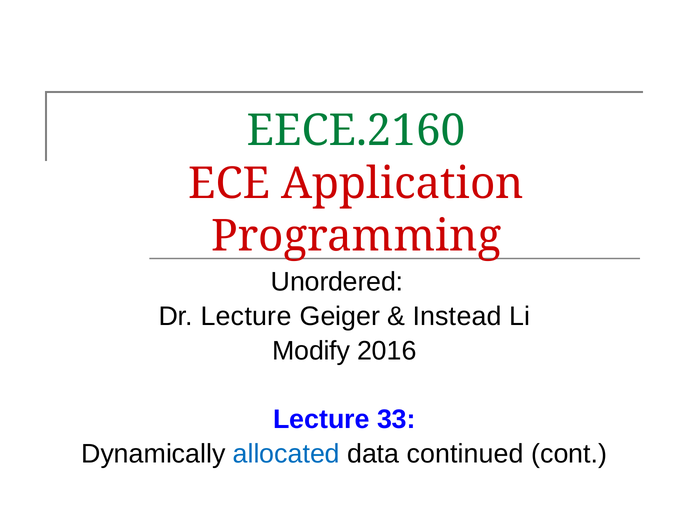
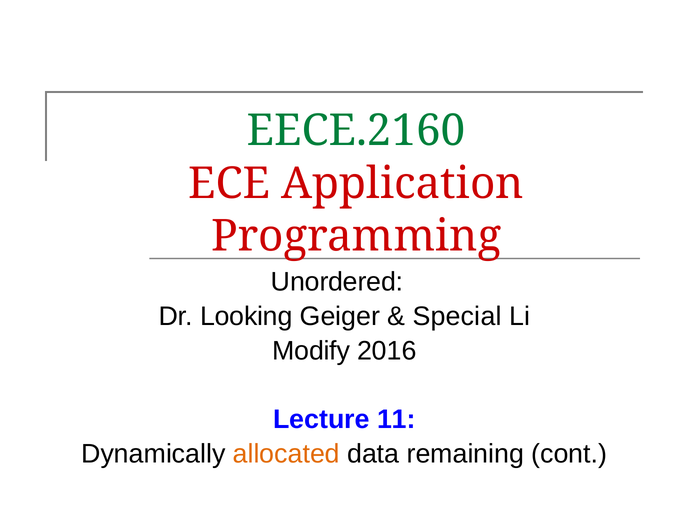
Dr Lecture: Lecture -> Looking
Instead: Instead -> Special
33: 33 -> 11
allocated colour: blue -> orange
continued: continued -> remaining
